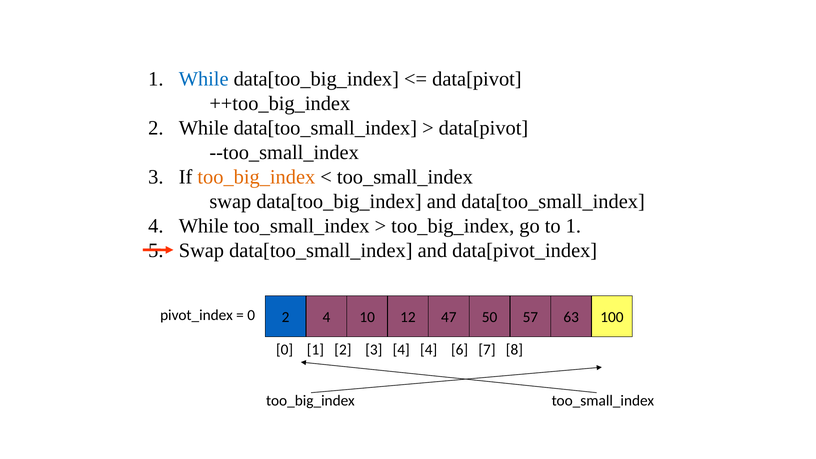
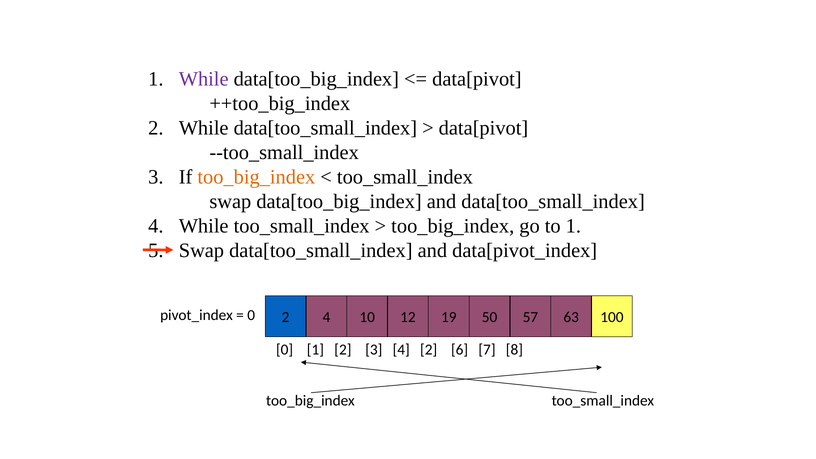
While at (204, 79) colour: blue -> purple
47: 47 -> 19
4 4: 4 -> 2
